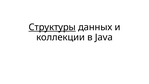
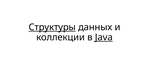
Java underline: none -> present
